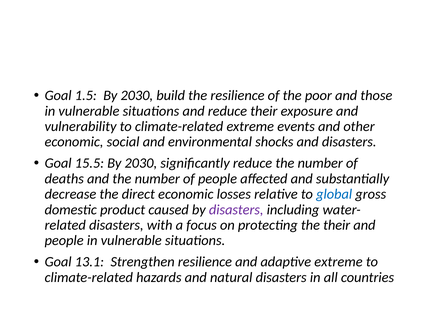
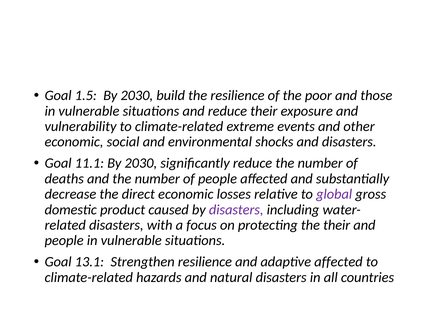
15.5: 15.5 -> 11.1
global colour: blue -> purple
adaptive extreme: extreme -> affected
